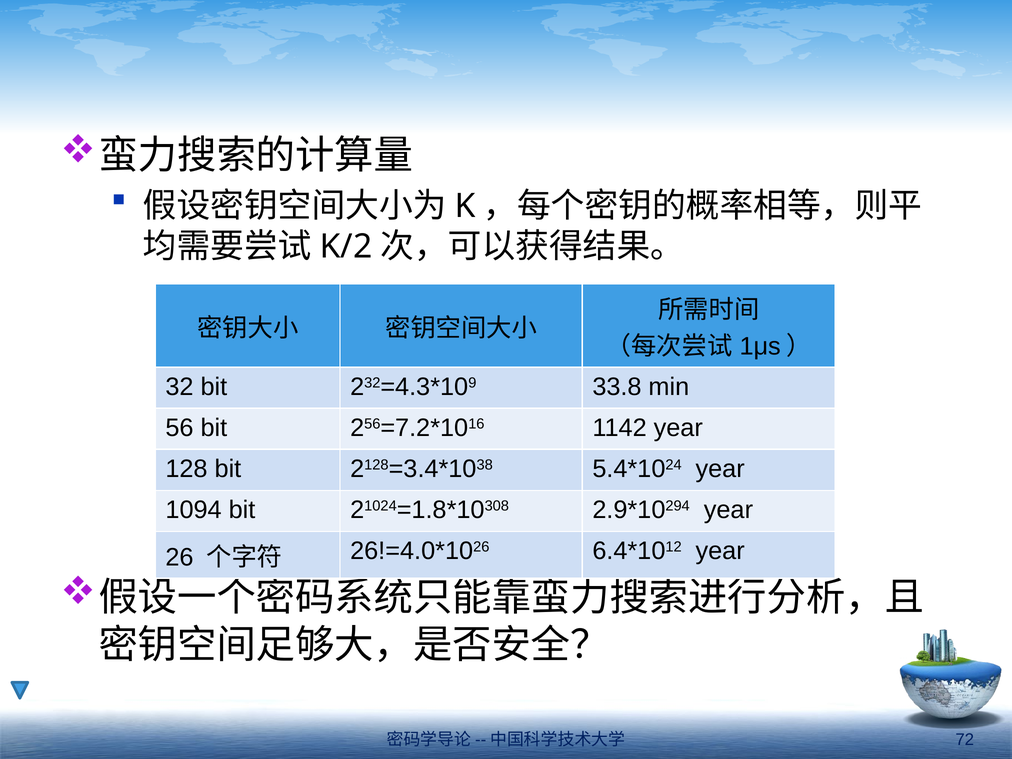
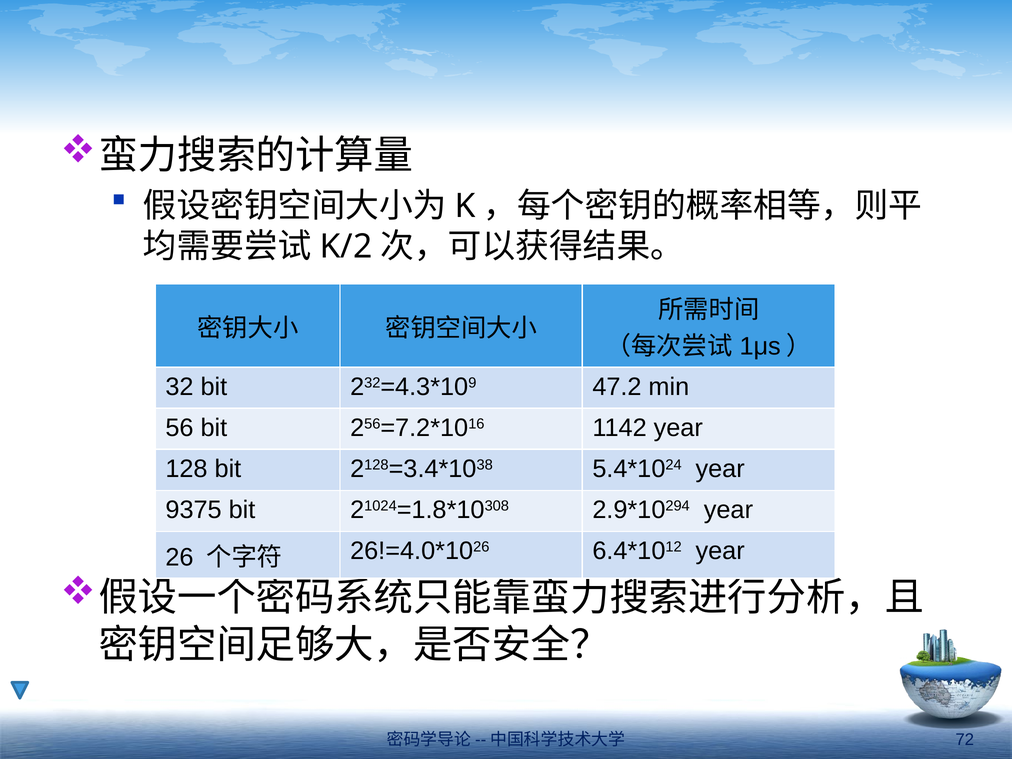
33.8: 33.8 -> 47.2
1094: 1094 -> 9375
